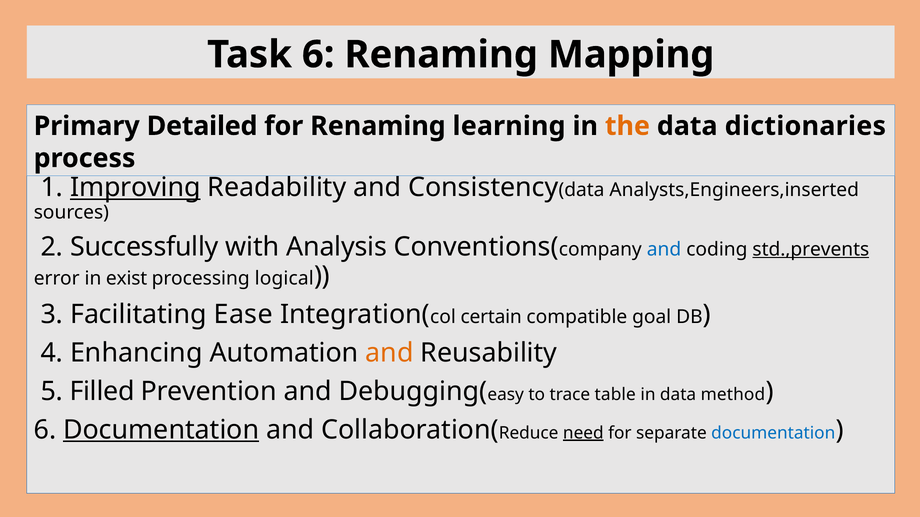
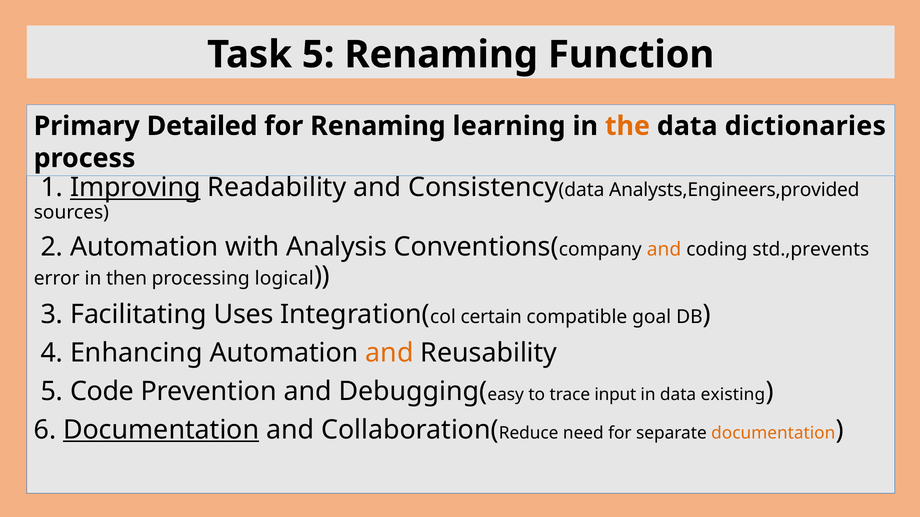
Task 6: 6 -> 5
Mapping: Mapping -> Function
Analysts,Engineers,inserted: Analysts,Engineers,inserted -> Analysts,Engineers,provided
2 Successfully: Successfully -> Automation
and at (664, 250) colour: blue -> orange
std.,prevents underline: present -> none
exist: exist -> then
Ease: Ease -> Uses
Filled: Filled -> Code
table: table -> input
method: method -> existing
need underline: present -> none
documentation at (773, 433) colour: blue -> orange
